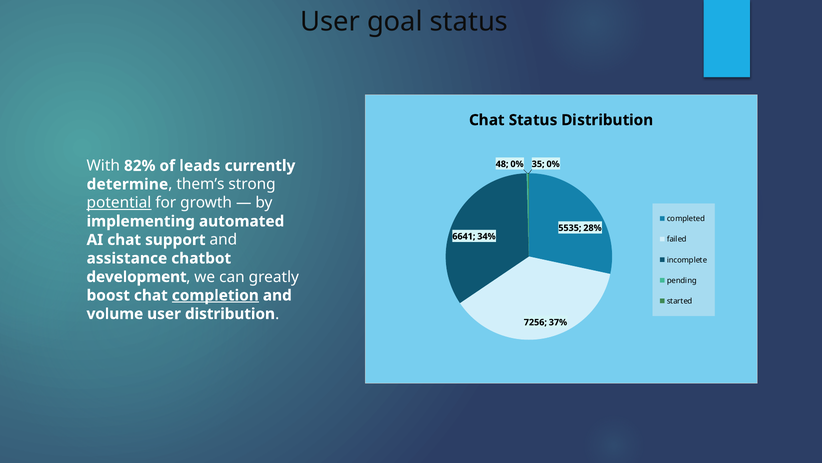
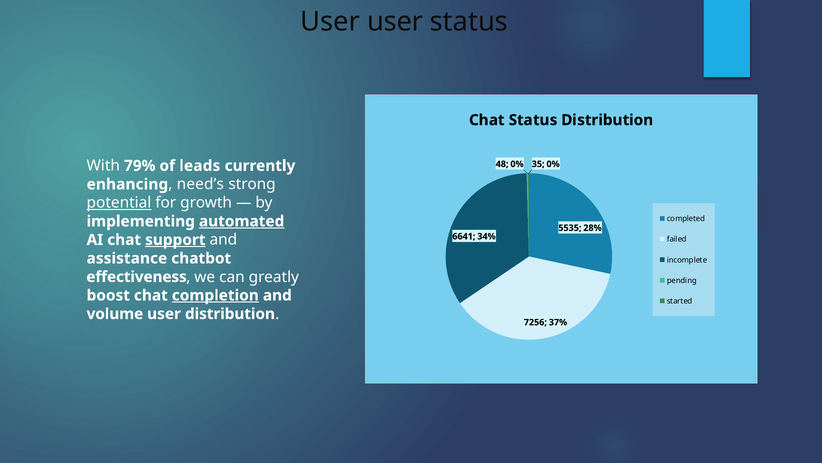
User goal: goal -> user
82%: 82% -> 79%
determine: determine -> enhancing
them’s: them’s -> need’s
automated underline: none -> present
support underline: none -> present
development: development -> effectiveness
